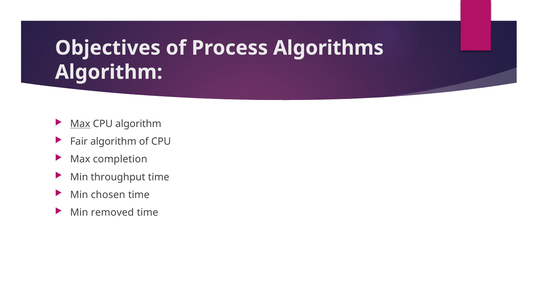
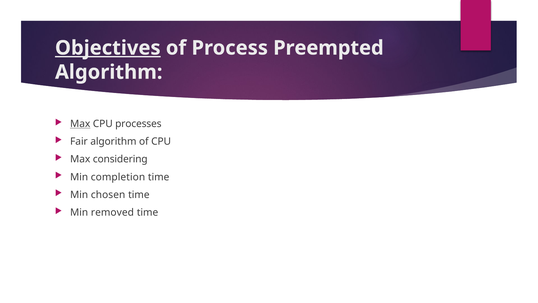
Objectives underline: none -> present
Algorithms: Algorithms -> Preempted
CPU algorithm: algorithm -> processes
completion: completion -> considering
throughput: throughput -> completion
